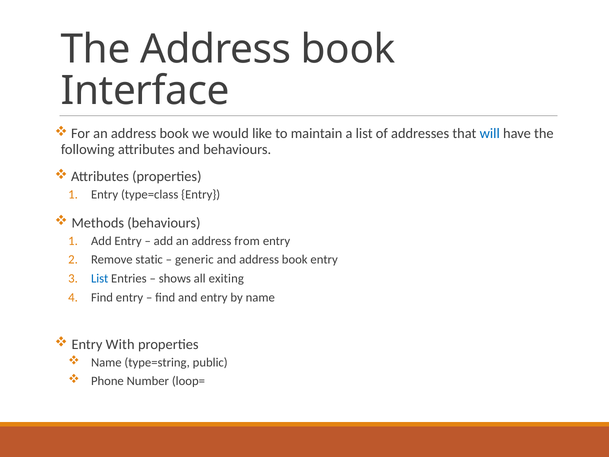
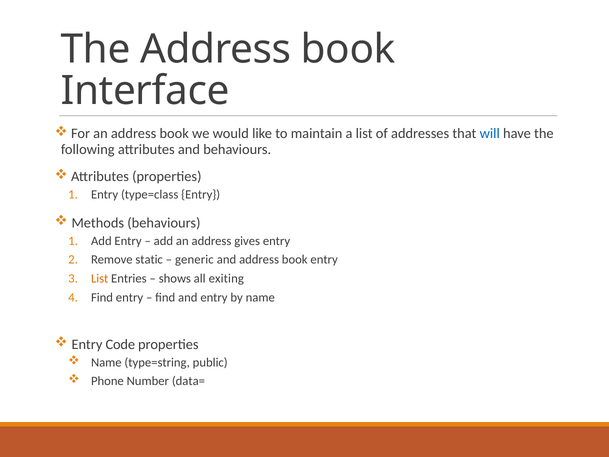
from: from -> gives
List at (100, 278) colour: blue -> orange
With: With -> Code
loop=: loop= -> data=
